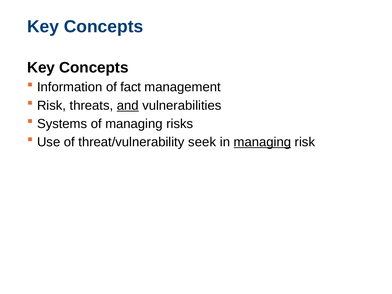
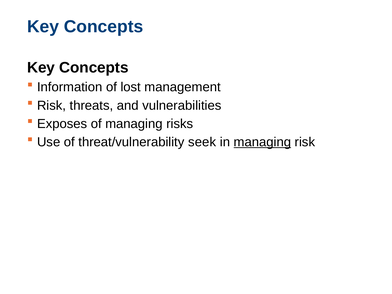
fact: fact -> lost
and underline: present -> none
Systems: Systems -> Exposes
